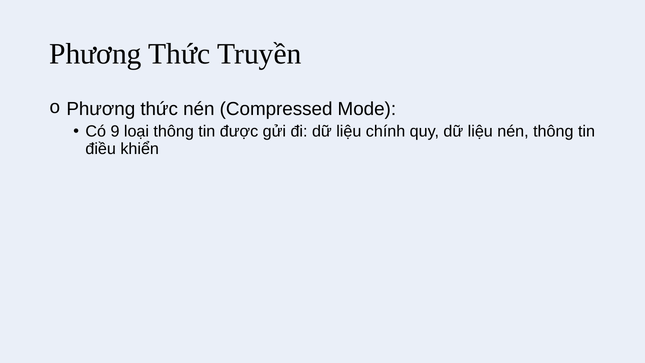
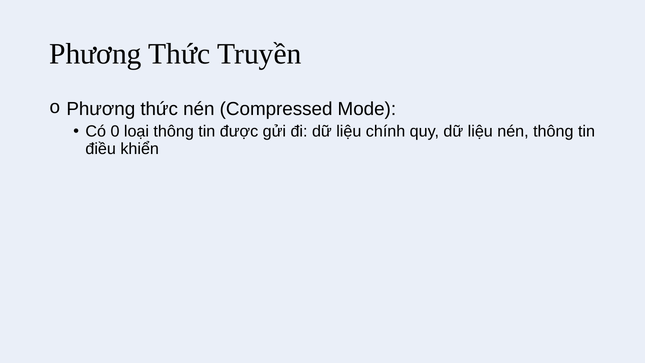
9: 9 -> 0
